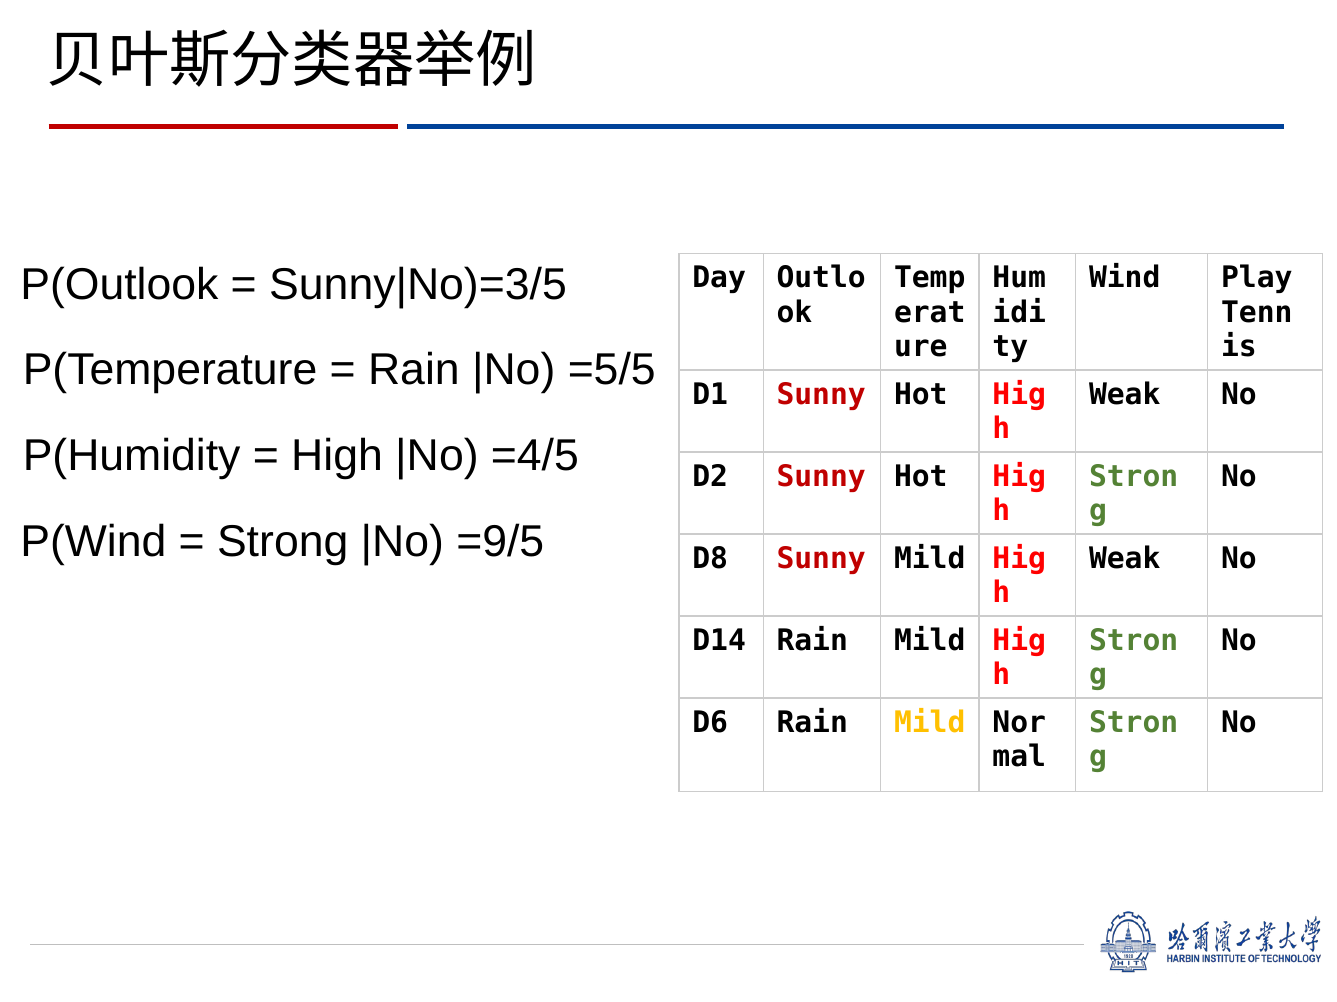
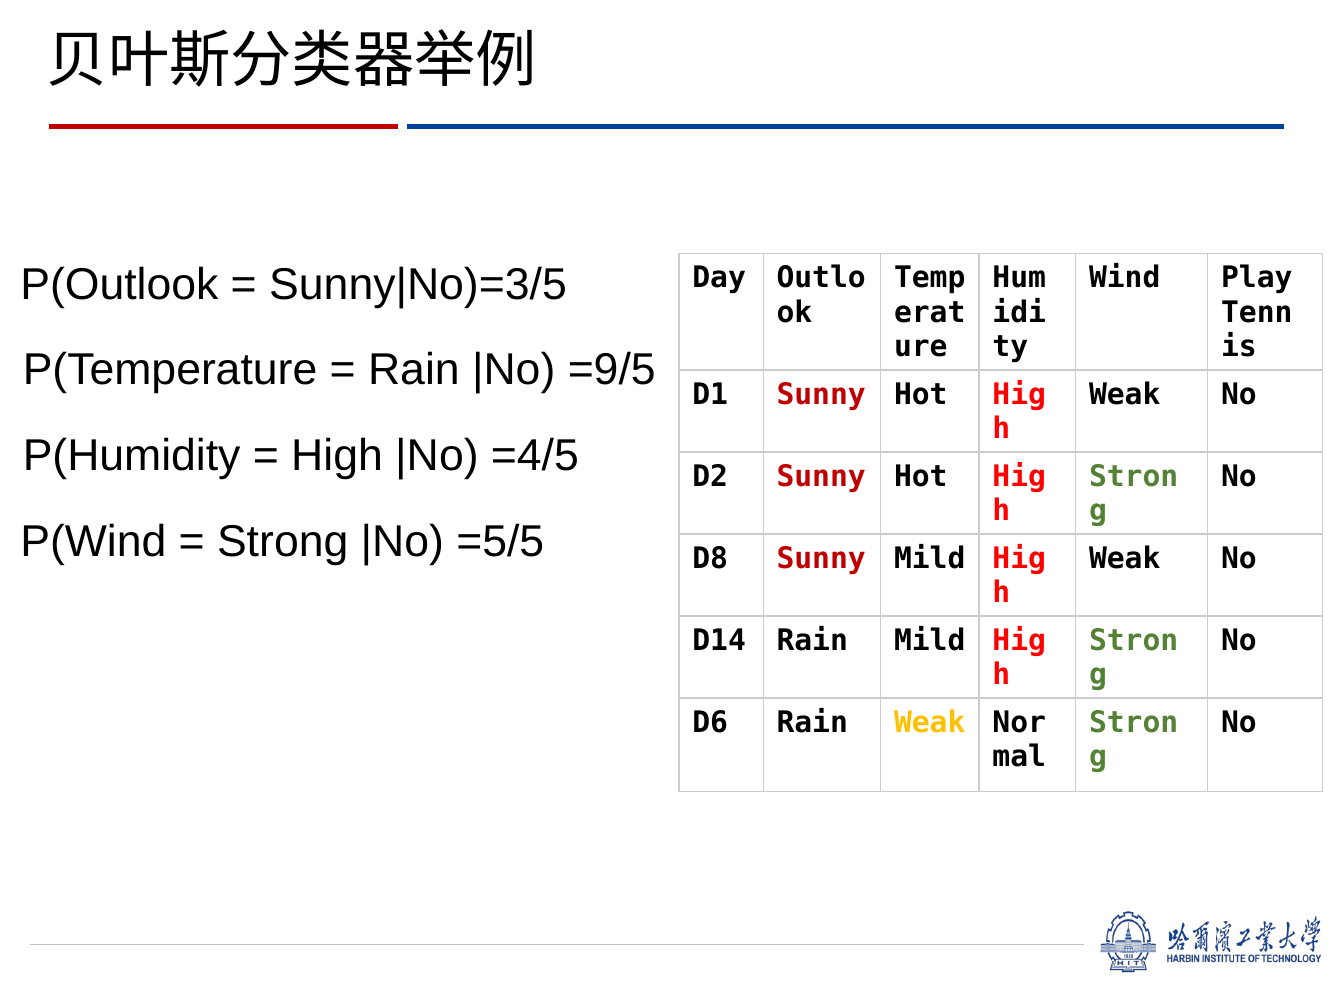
=5/5: =5/5 -> =9/5
=9/5: =9/5 -> =5/5
D6 Rain Mild: Mild -> Weak
